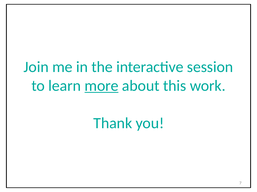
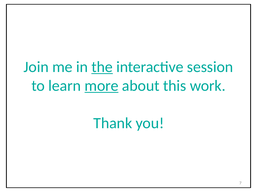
the underline: none -> present
